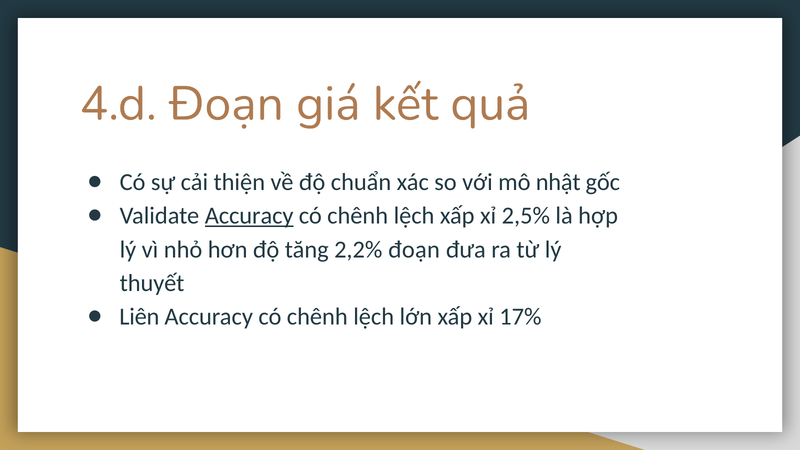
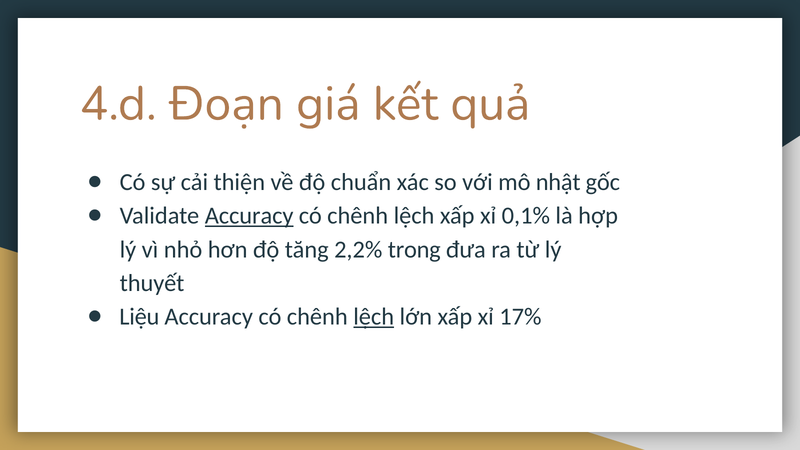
2,5%: 2,5% -> 0,1%
2,2% đoạn: đoạn -> trong
Liên: Liên -> Liệu
lệch at (374, 317) underline: none -> present
